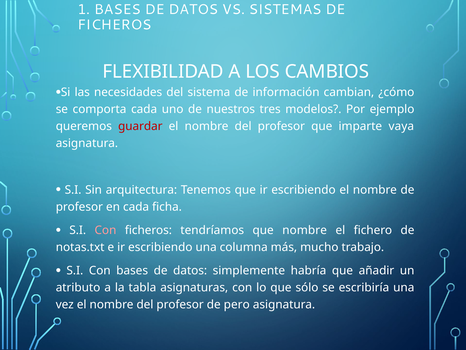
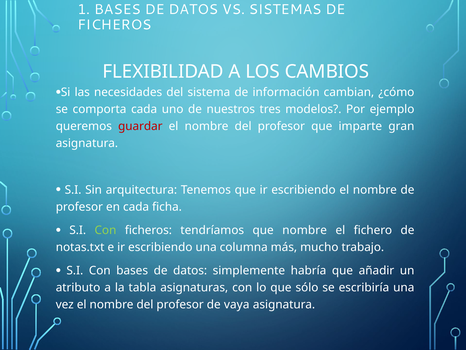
vaya: vaya -> gran
Con at (105, 230) colour: pink -> light green
pero: pero -> vaya
